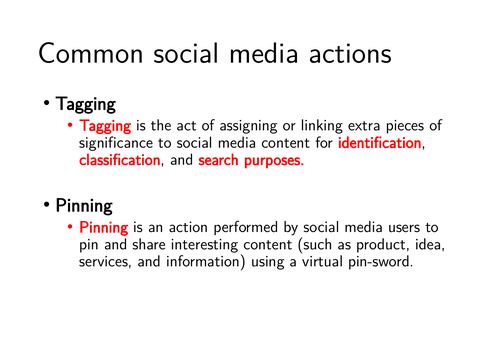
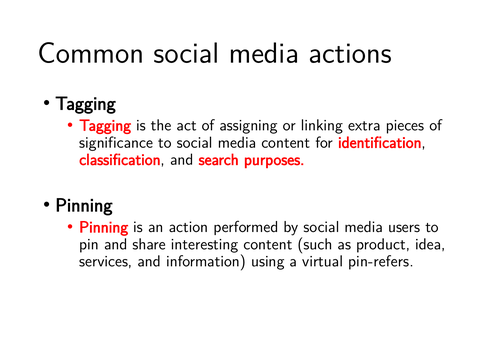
pin-sword: pin-sword -> pin-refers
